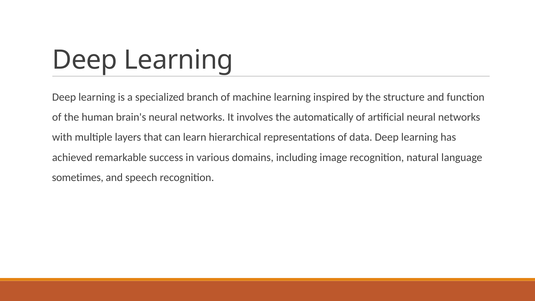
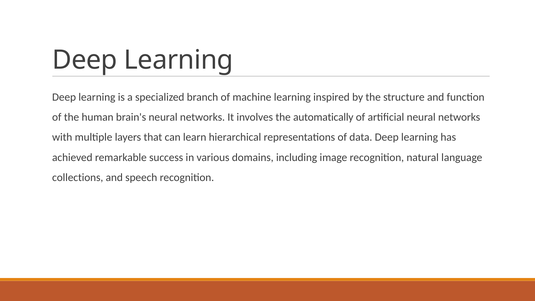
sometimes: sometimes -> collections
